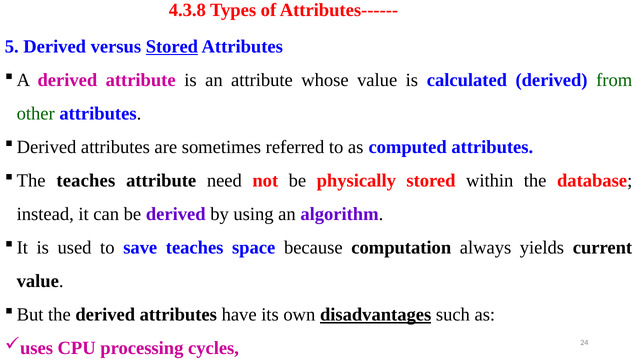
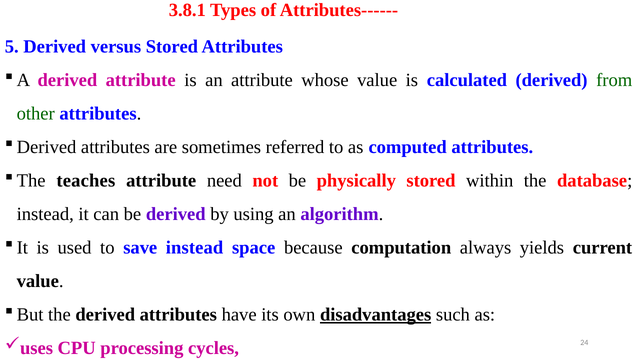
4.3.8: 4.3.8 -> 3.8.1
Stored at (172, 46) underline: present -> none
save teaches: teaches -> instead
